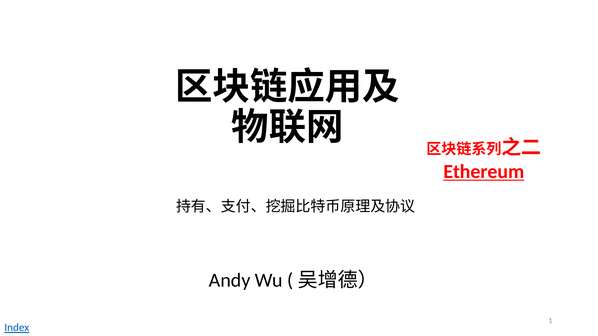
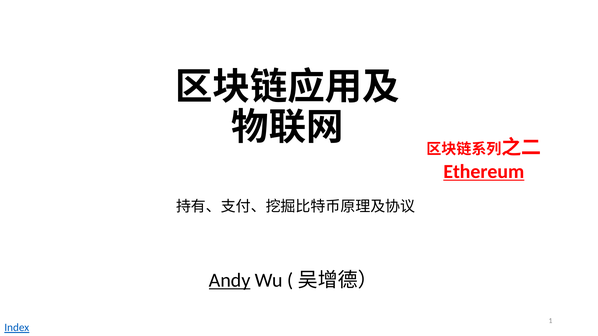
Andy underline: none -> present
